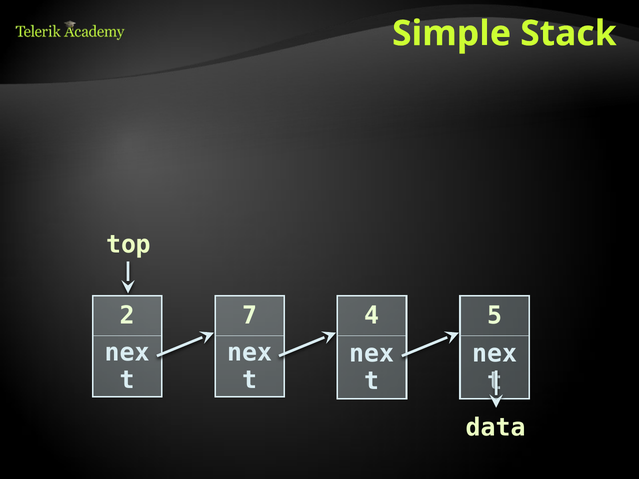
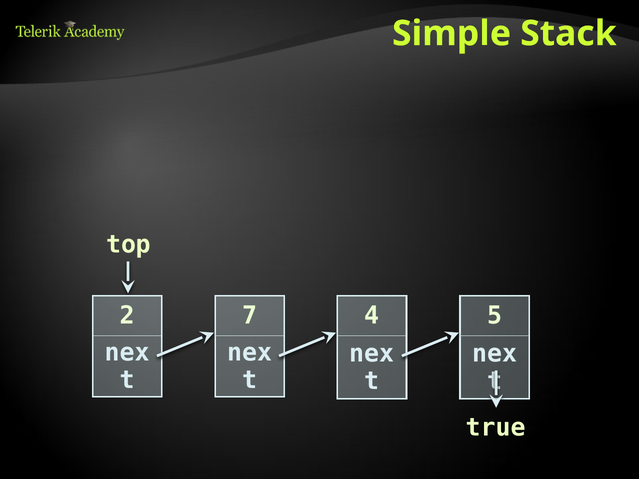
data: data -> true
